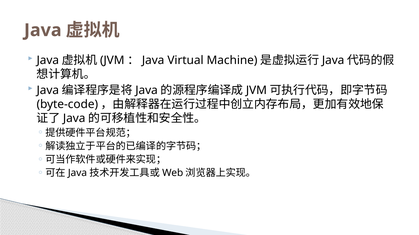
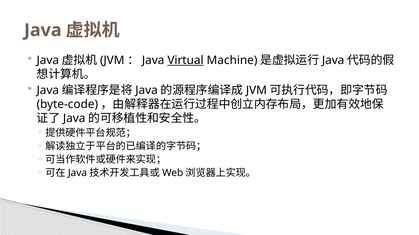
Virtual underline: none -> present
